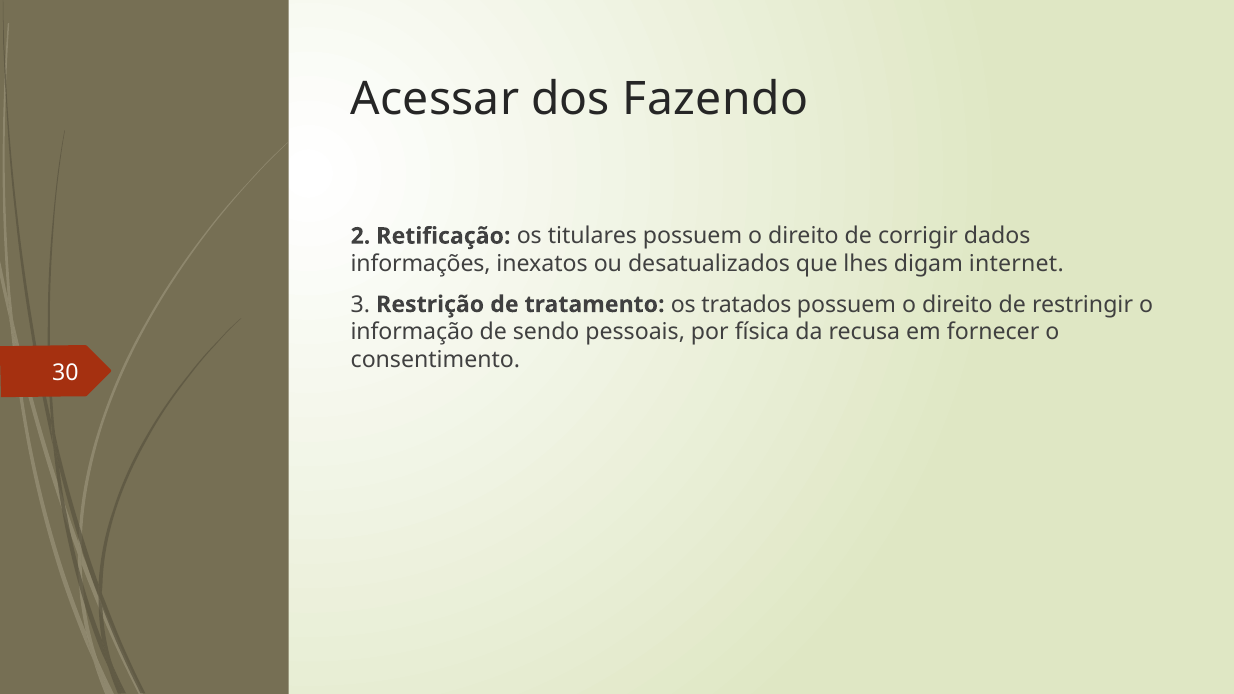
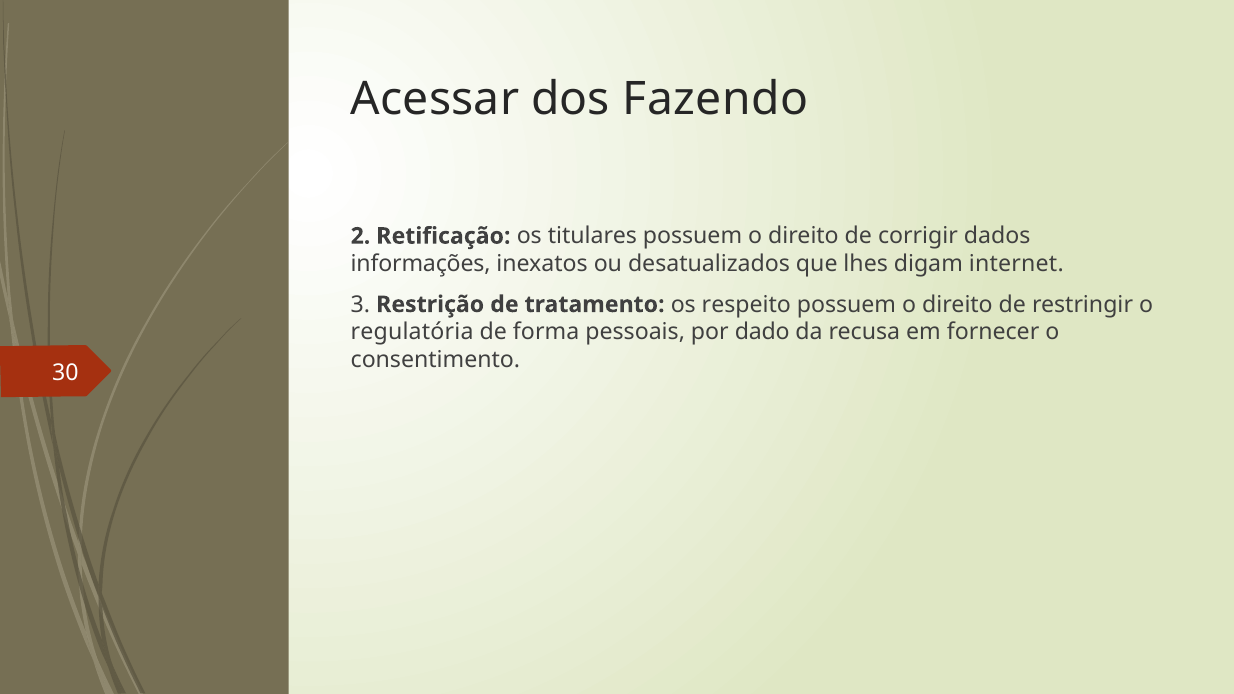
tratados: tratados -> respeito
informação: informação -> regulatória
sendo: sendo -> forma
física: física -> dado
